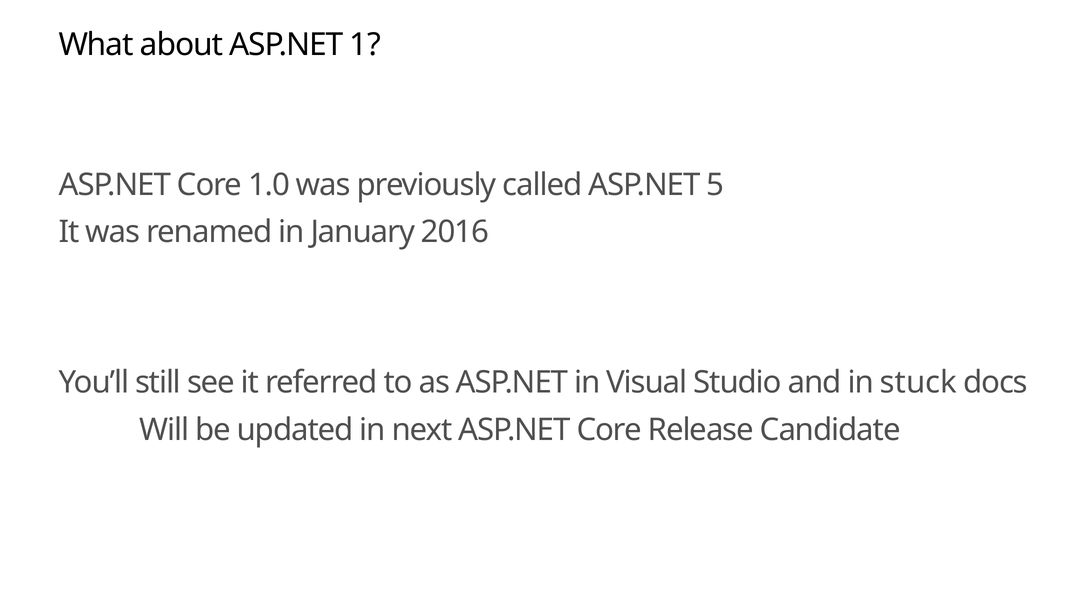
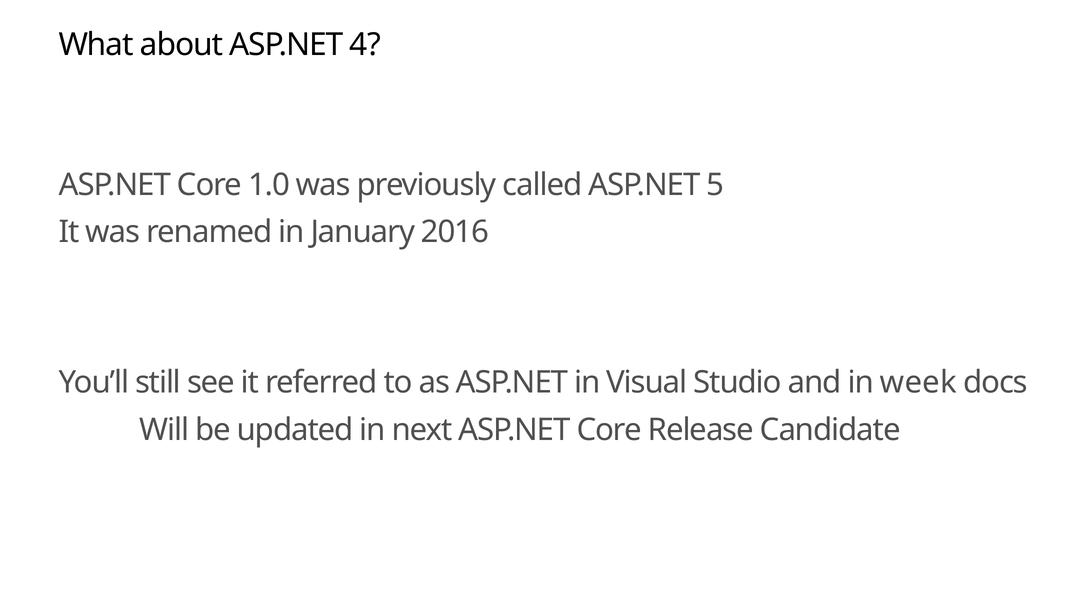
1: 1 -> 4
stuck: stuck -> week
